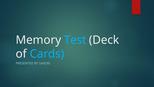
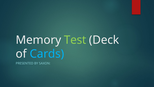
Test colour: light blue -> light green
